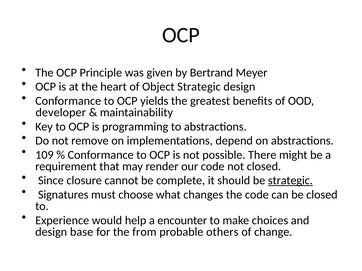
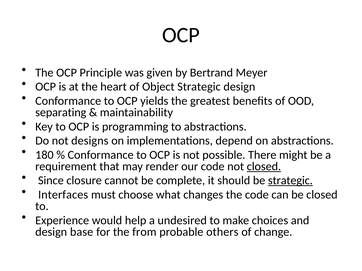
developer: developer -> separating
remove: remove -> designs
109: 109 -> 180
closed at (264, 167) underline: none -> present
Signatures: Signatures -> Interfaces
encounter: encounter -> undesired
